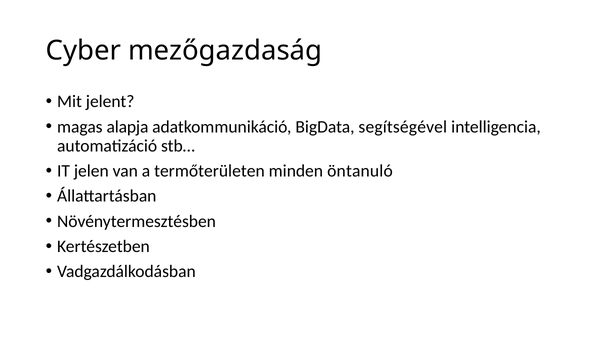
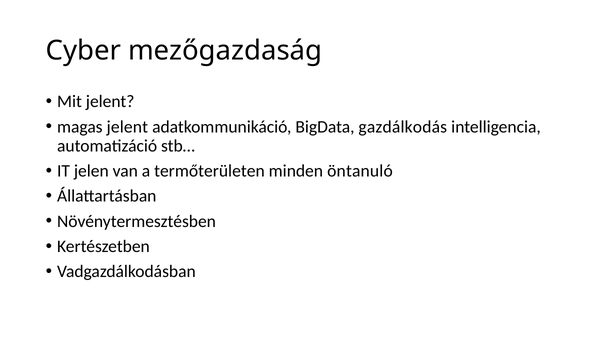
magas alapja: alapja -> jelent
segítségével: segítségével -> gazdálkodás
